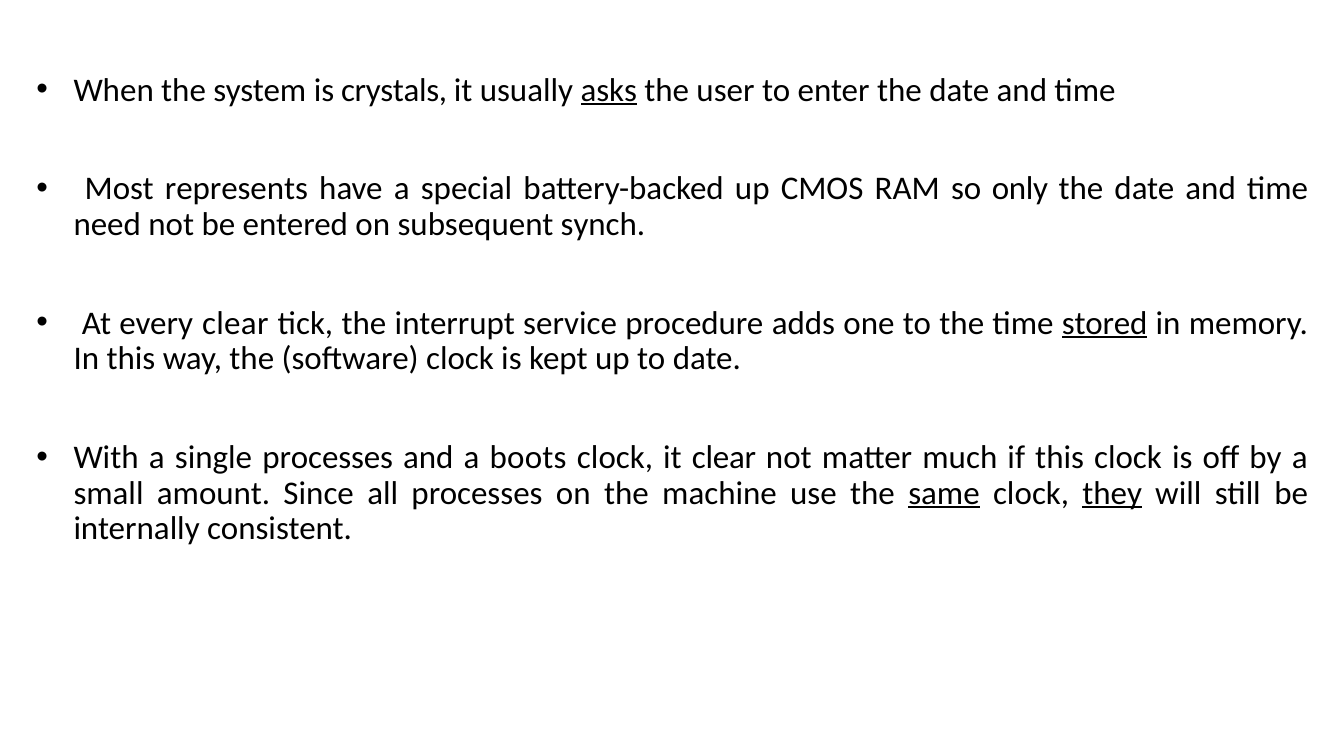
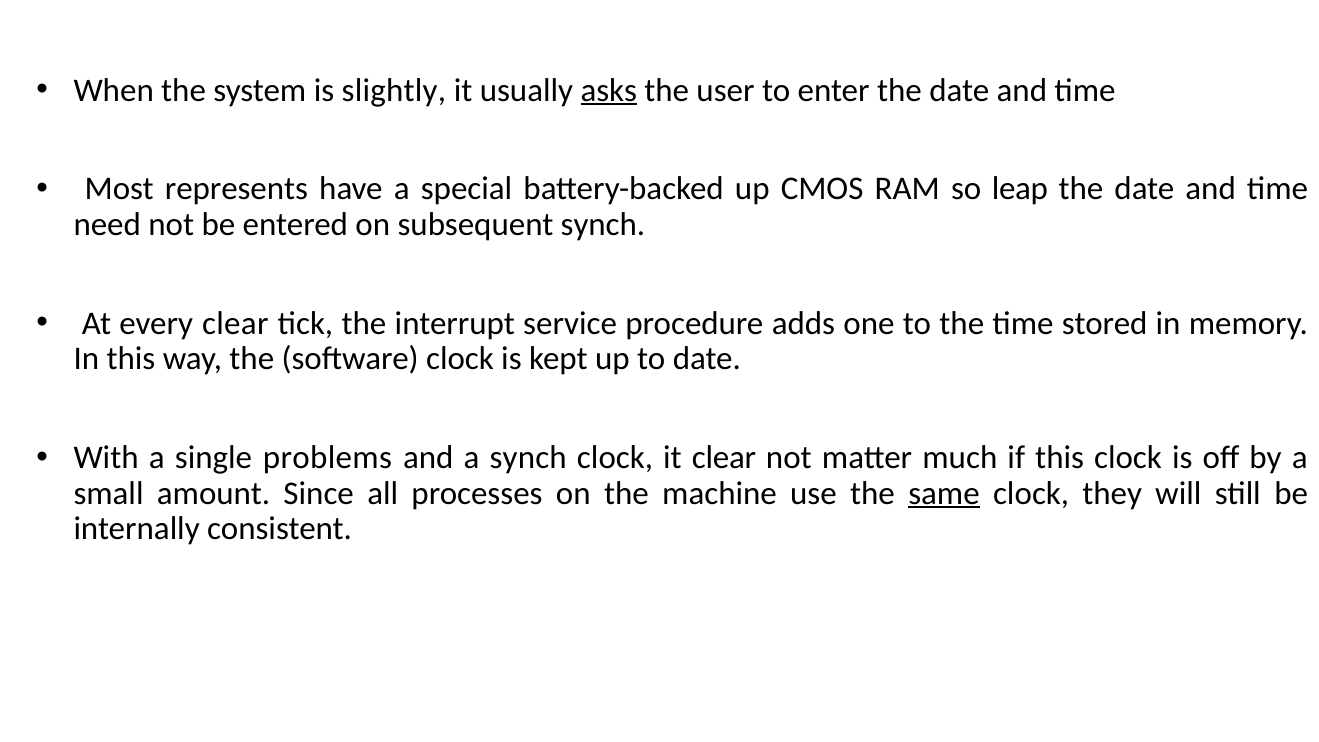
crystals: crystals -> slightly
only: only -> leap
stored underline: present -> none
single processes: processes -> problems
a boots: boots -> synch
they underline: present -> none
